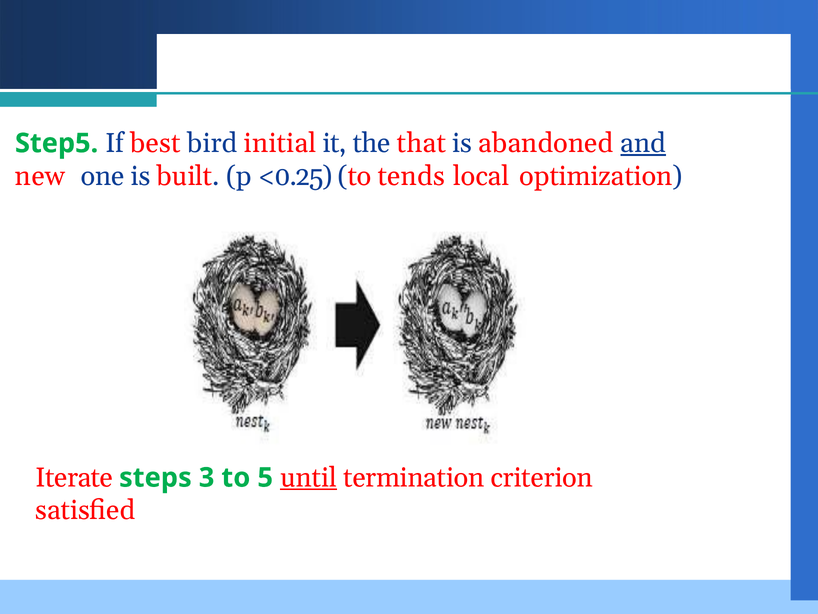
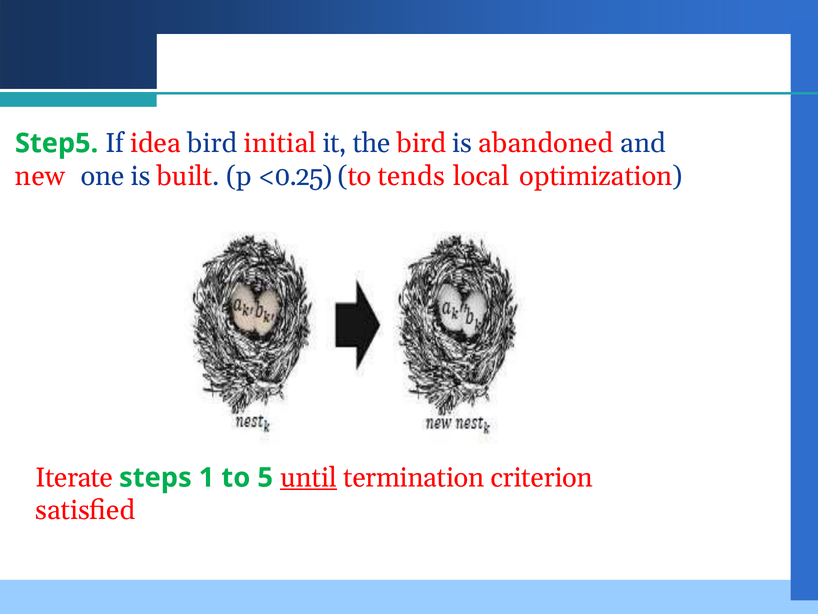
best: best -> idea
the that: that -> bird
and underline: present -> none
3: 3 -> 1
